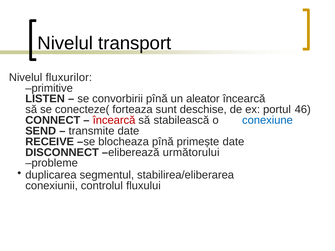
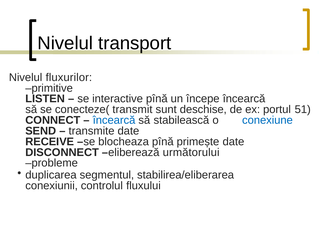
convorbirii: convorbirii -> interactive
aleator: aleator -> începe
forteaza: forteaza -> transmit
46: 46 -> 51
încearcă at (114, 120) colour: red -> blue
